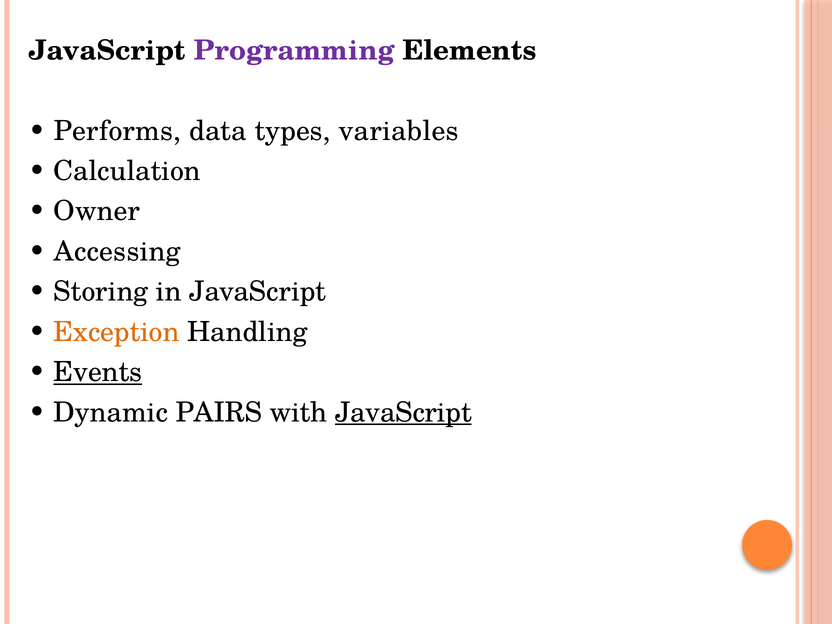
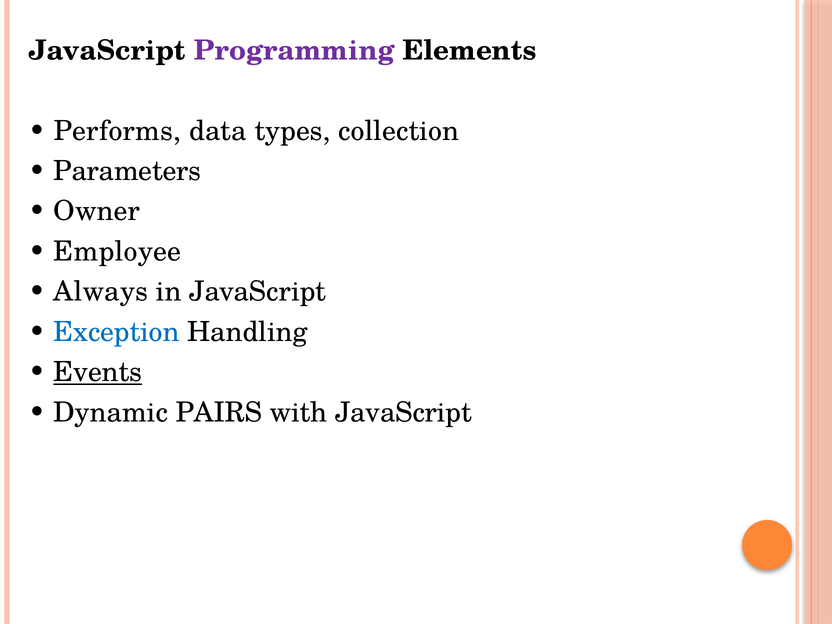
variables: variables -> collection
Calculation: Calculation -> Parameters
Accessing: Accessing -> Employee
Storing: Storing -> Always
Exception colour: orange -> blue
JavaScript at (403, 412) underline: present -> none
